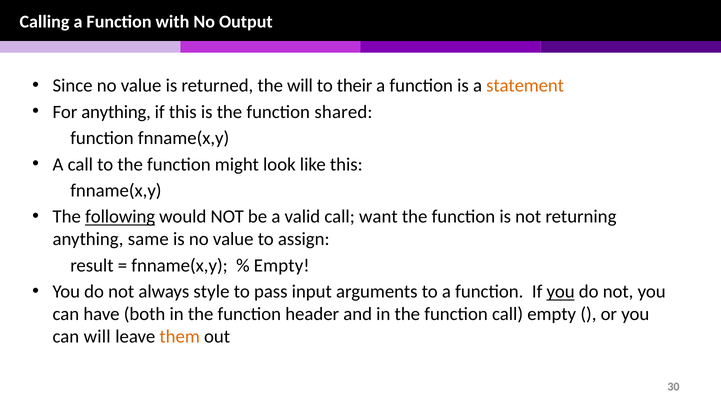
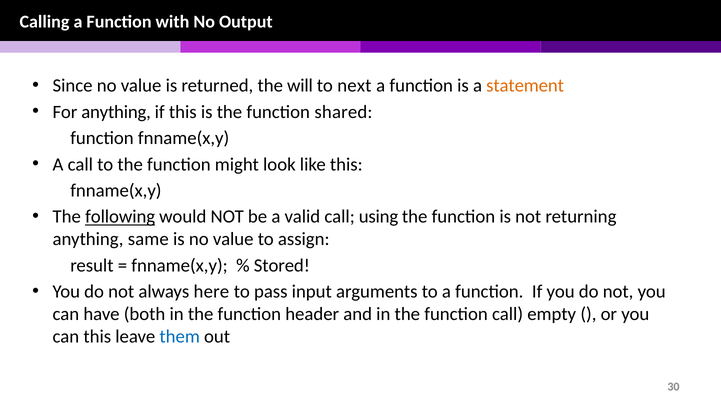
their: their -> next
want: want -> using
Empty at (282, 266): Empty -> Stored
style: style -> here
you at (561, 292) underline: present -> none
can will: will -> this
them colour: orange -> blue
